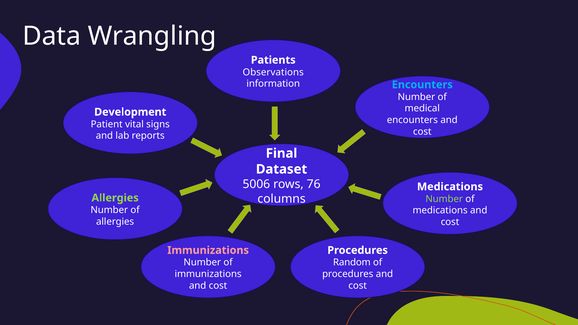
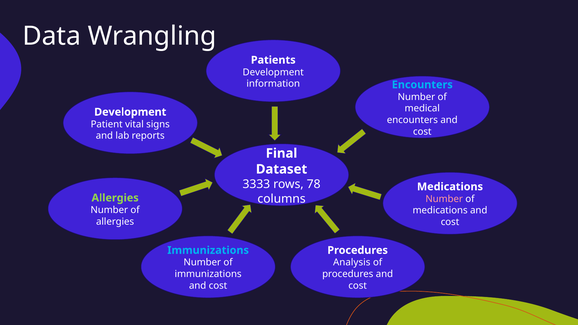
Observations at (273, 72): Observations -> Development
5006: 5006 -> 3333
76: 76 -> 78
Number at (444, 199) colour: light green -> pink
Immunizations at (208, 250) colour: pink -> light blue
Random: Random -> Analysis
